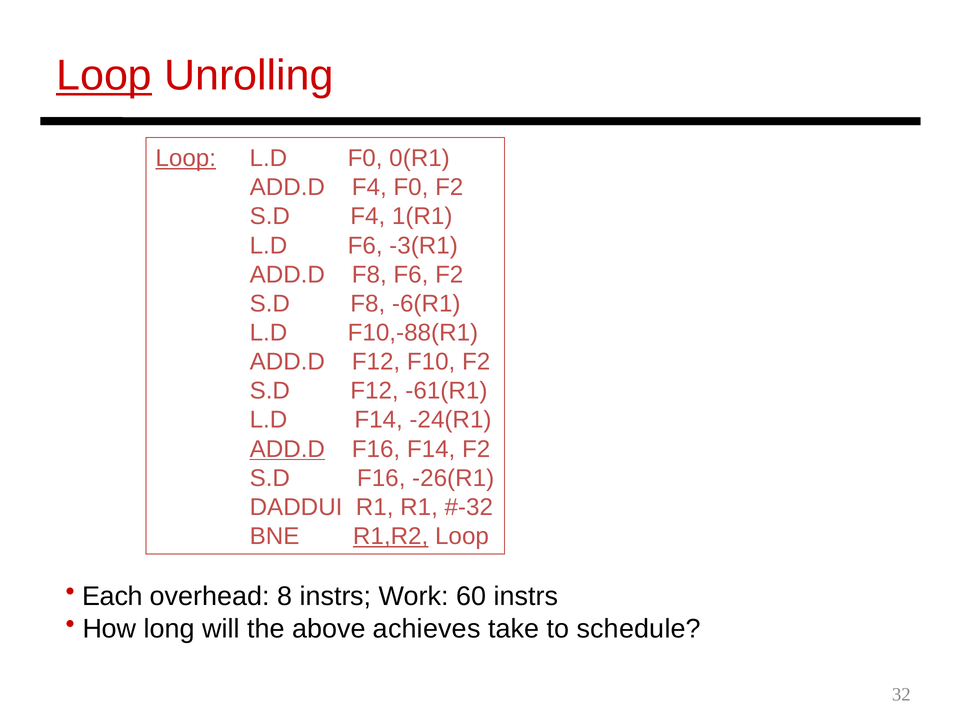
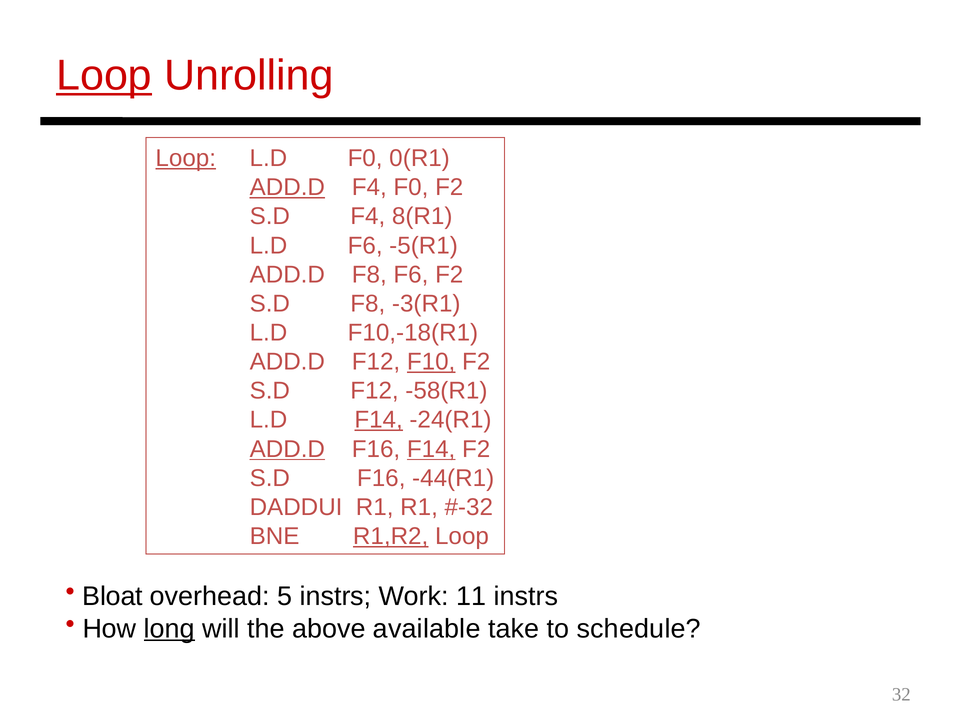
ADD.D at (287, 187) underline: none -> present
1(R1: 1(R1 -> 8(R1
-3(R1: -3(R1 -> -5(R1
-6(R1: -6(R1 -> -3(R1
F10,-88(R1: F10,-88(R1 -> F10,-18(R1
F10 underline: none -> present
-61(R1: -61(R1 -> -58(R1
F14 at (379, 420) underline: none -> present
F14 at (431, 449) underline: none -> present
-26(R1: -26(R1 -> -44(R1
Each: Each -> Bloat
8: 8 -> 5
60: 60 -> 11
long underline: none -> present
achieves: achieves -> available
